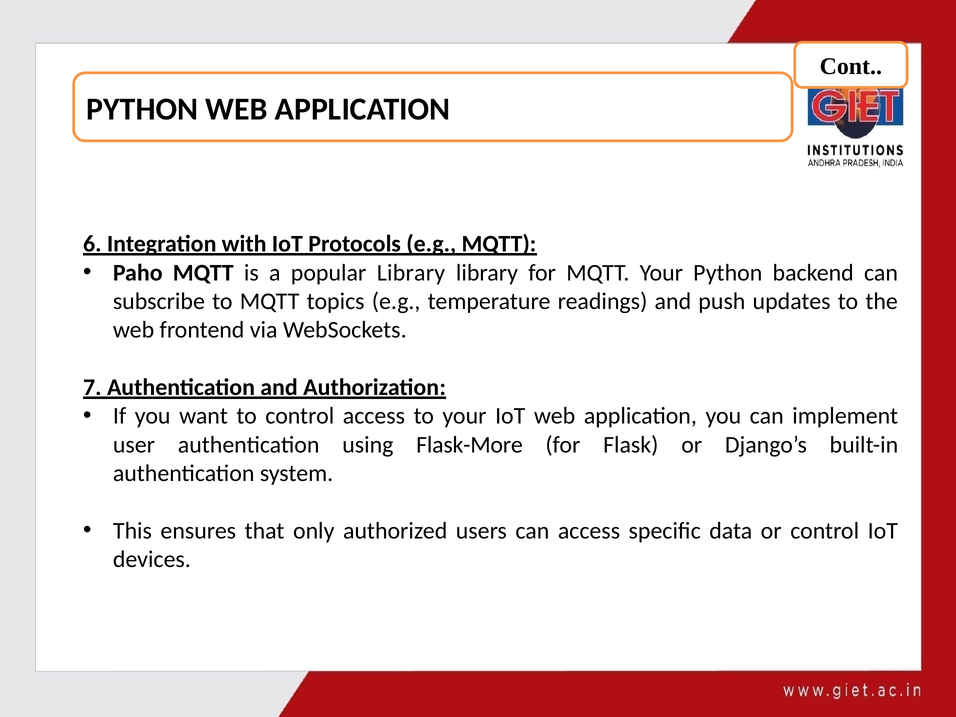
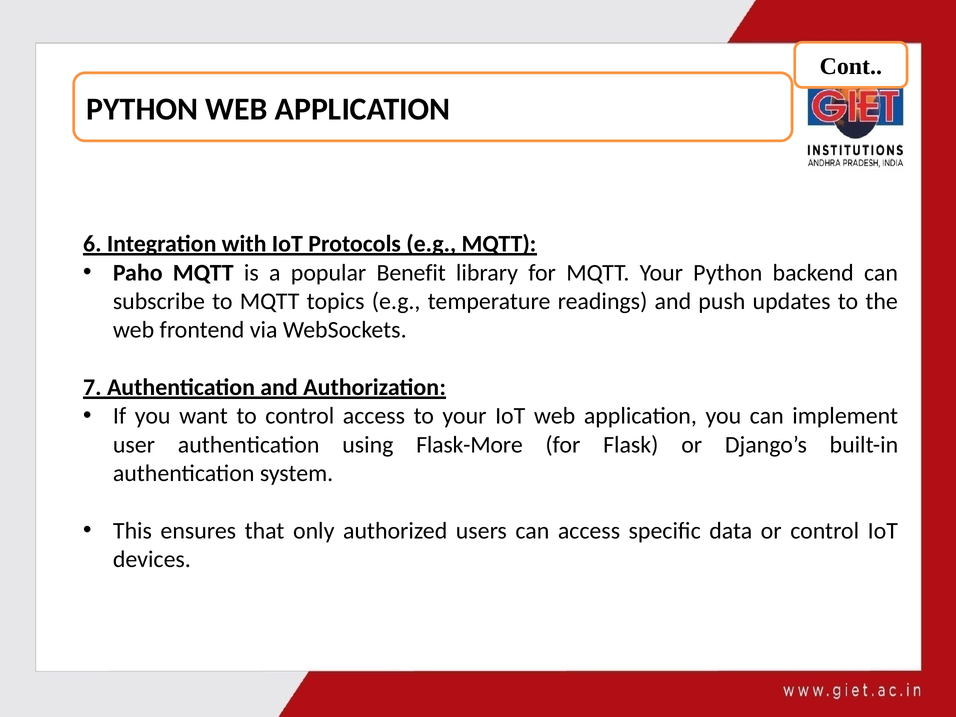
popular Library: Library -> Benefit
